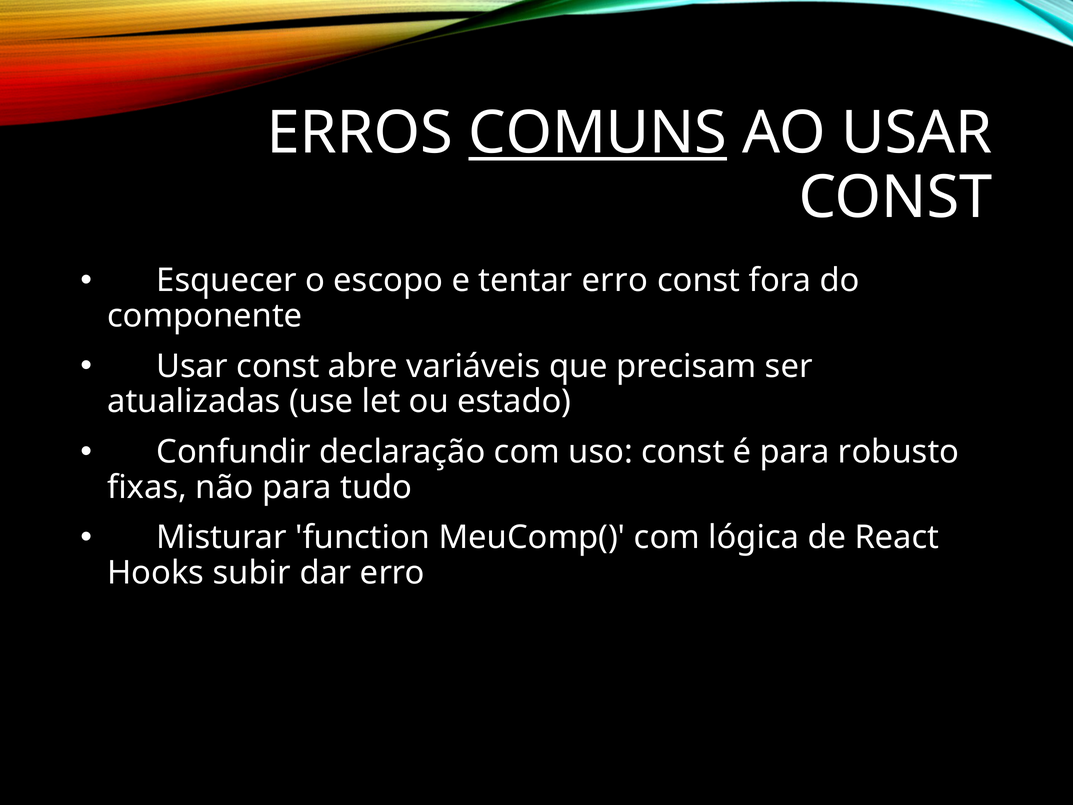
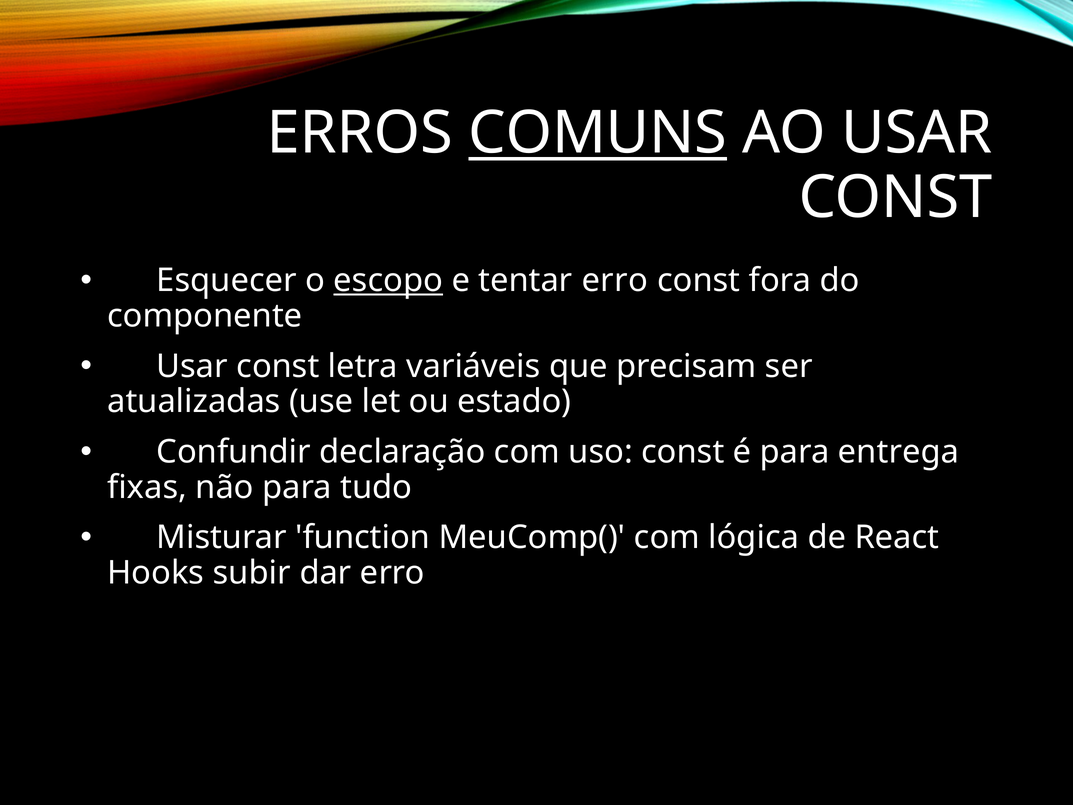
escopo underline: none -> present
abre: abre -> letra
robusto: robusto -> entrega
